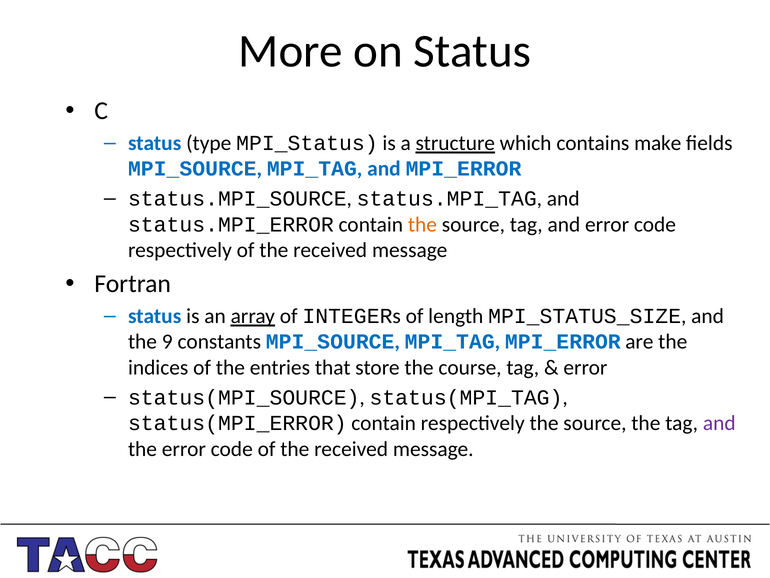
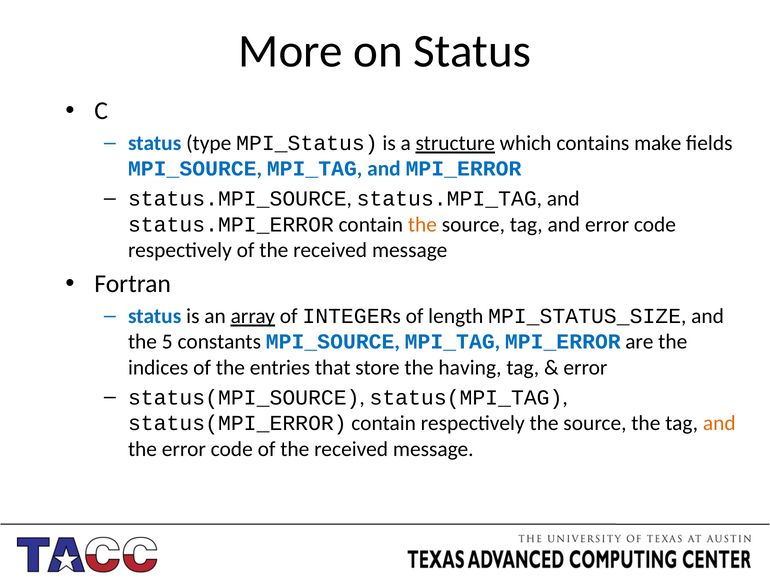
9: 9 -> 5
course: course -> having
and at (719, 423) colour: purple -> orange
